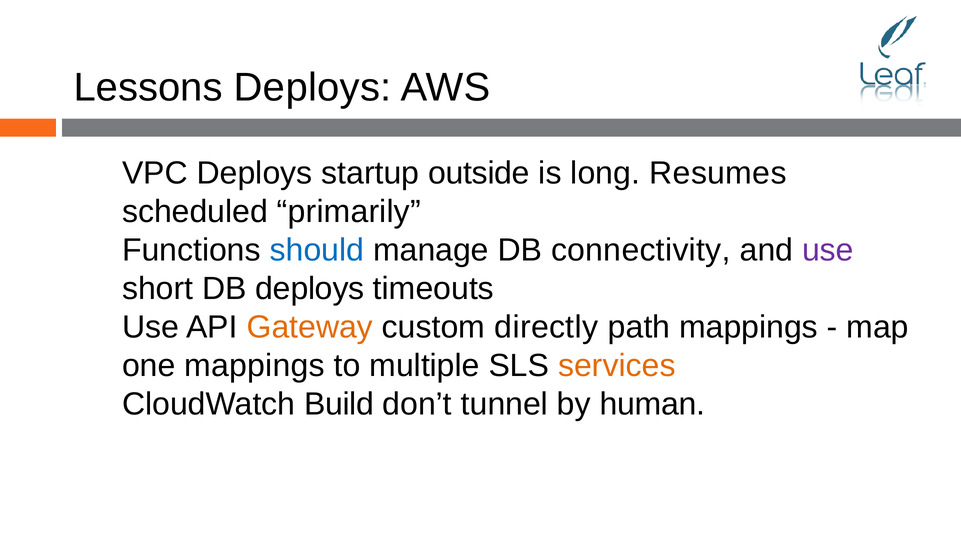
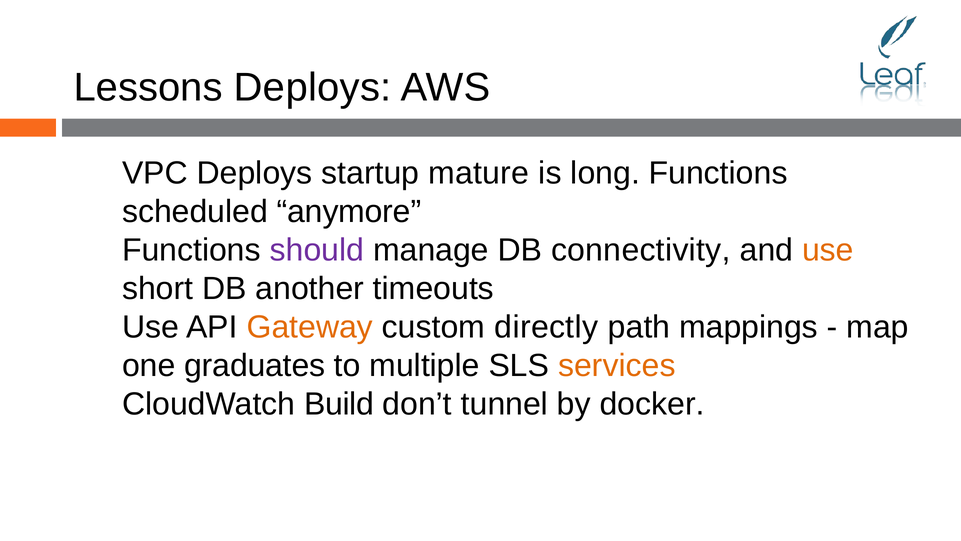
outside: outside -> mature
Resumes: Resumes -> Functions
primarily: primarily -> anymore
should colour: blue -> purple
use colour: purple -> orange
DB deploys: deploys -> another
one mappings: mappings -> graduates
human: human -> docker
